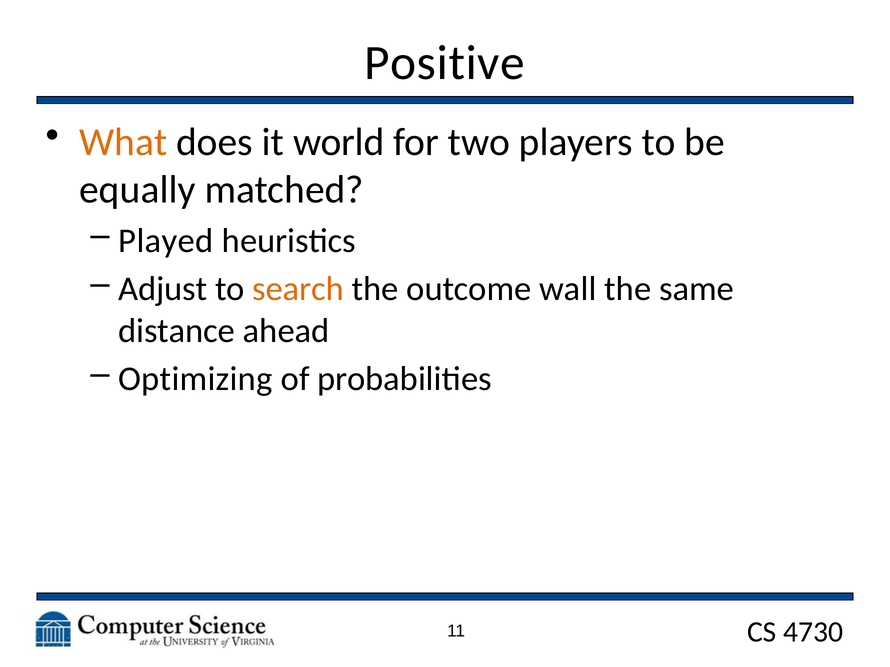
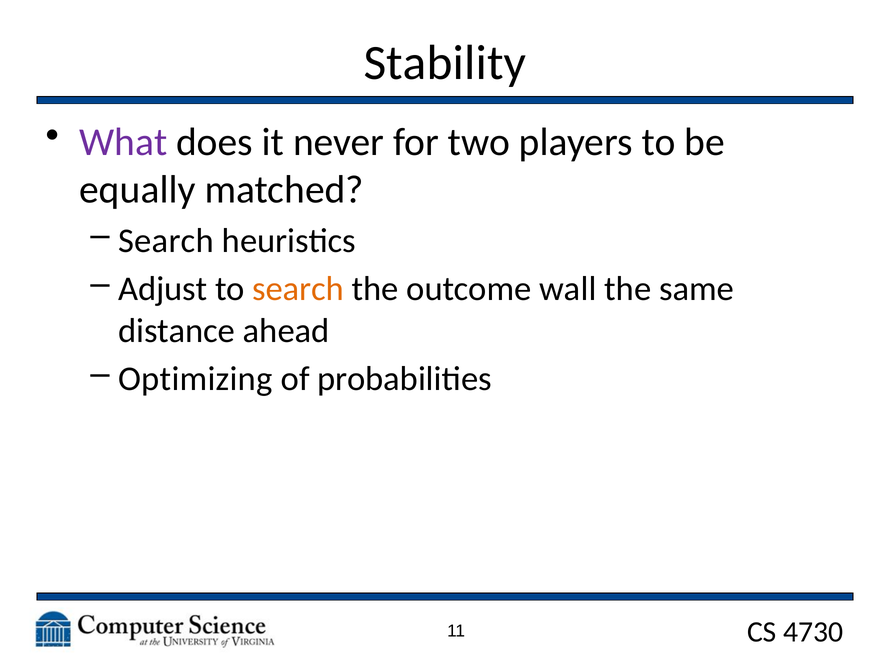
Positive: Positive -> Stability
What colour: orange -> purple
world: world -> never
Played at (166, 241): Played -> Search
